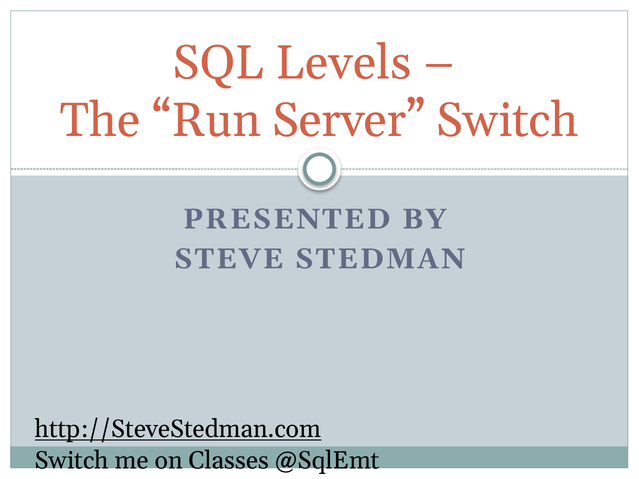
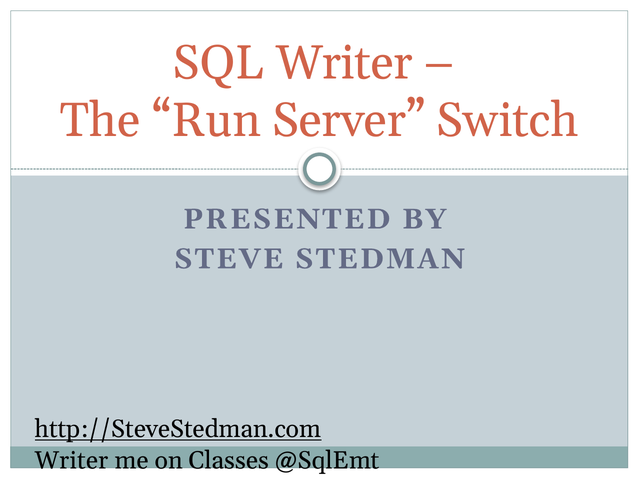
SQL Levels: Levels -> Writer
Switch at (72, 461): Switch -> Writer
